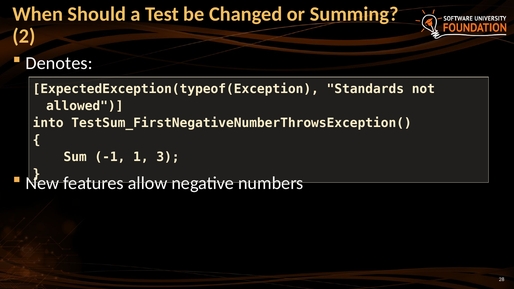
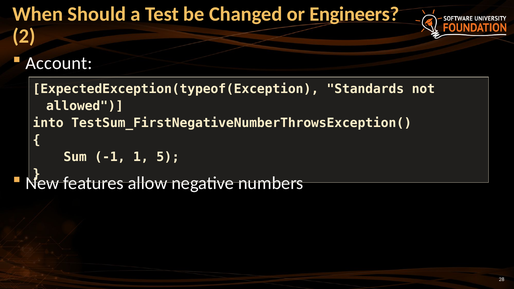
Summing: Summing -> Engineers
Denotes: Denotes -> Account
3: 3 -> 5
